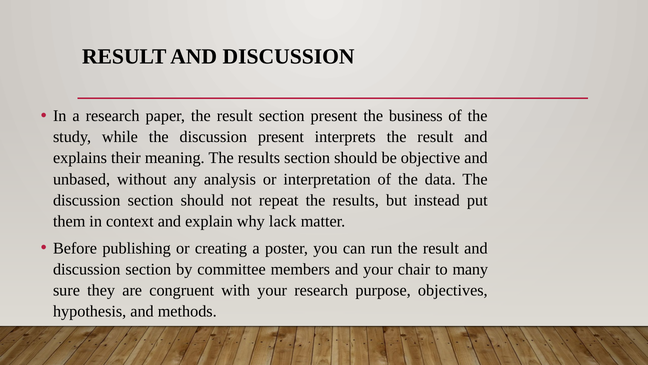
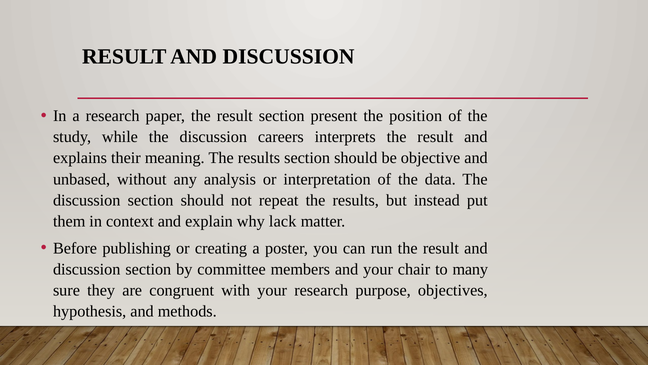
business: business -> position
discussion present: present -> careers
